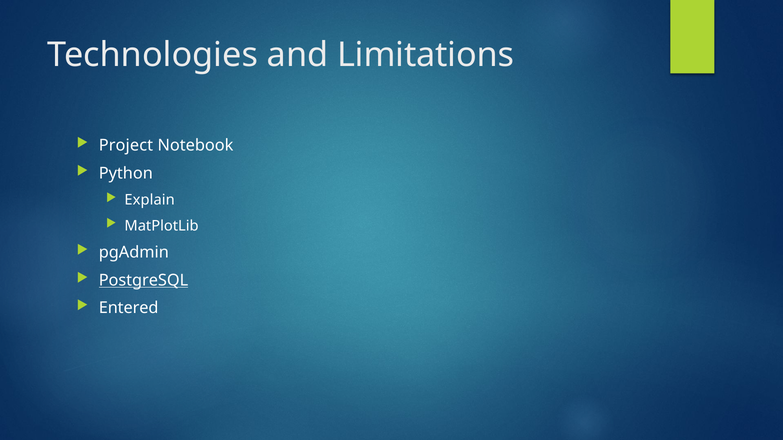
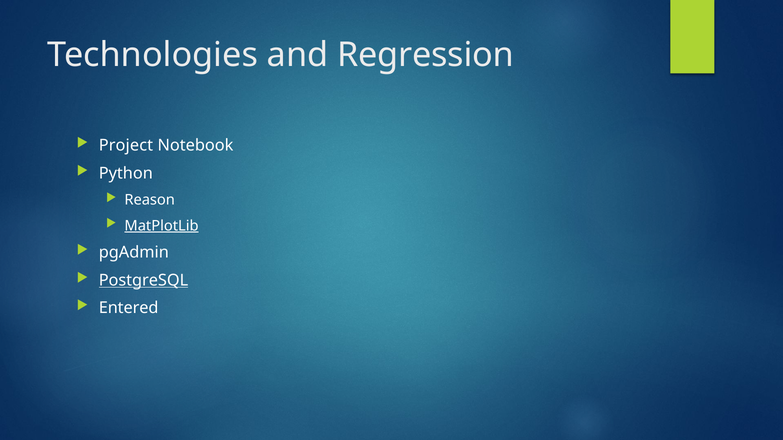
Limitations: Limitations -> Regression
Explain: Explain -> Reason
MatPlotLib underline: none -> present
